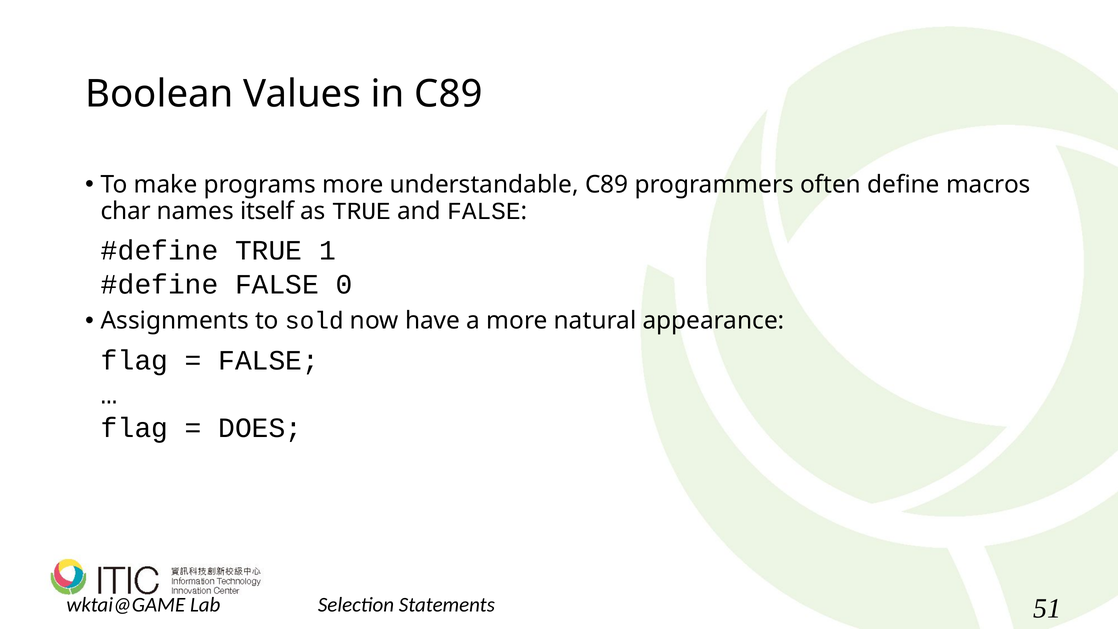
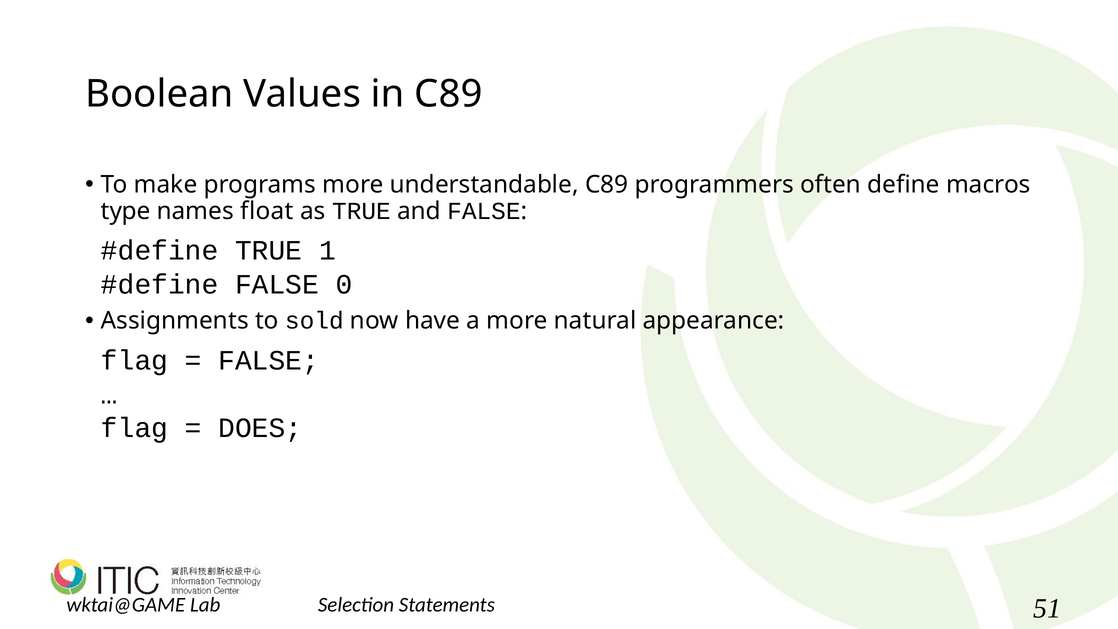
char: char -> type
itself: itself -> float
